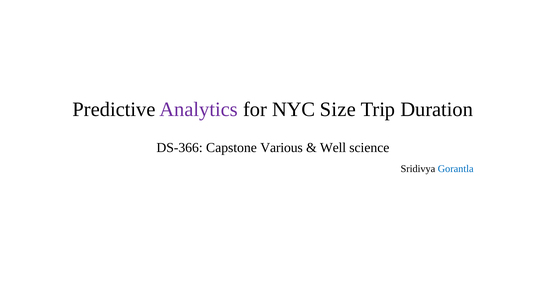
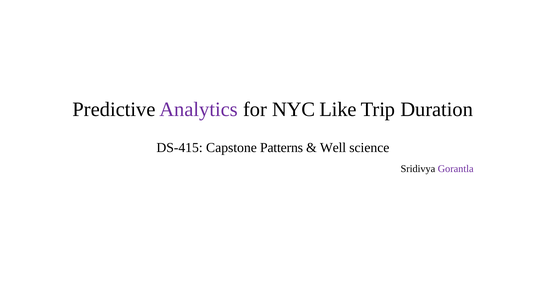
Size: Size -> Like
DS-366: DS-366 -> DS-415
Various: Various -> Patterns
Gorantla colour: blue -> purple
